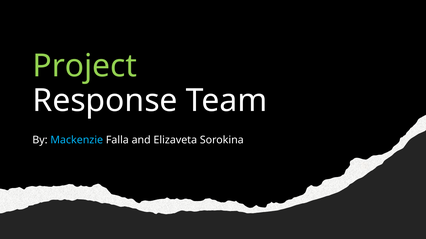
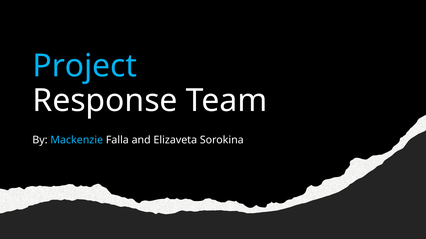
Project colour: light green -> light blue
